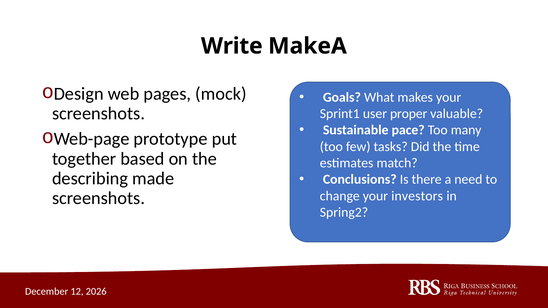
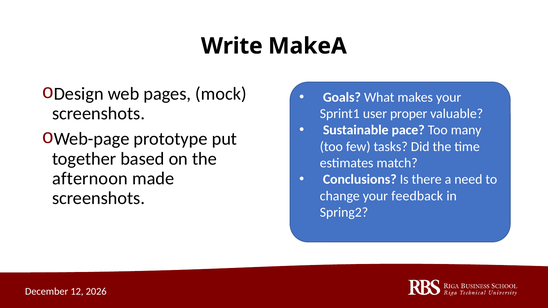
describing: describing -> afternoon
investors: investors -> feedback
